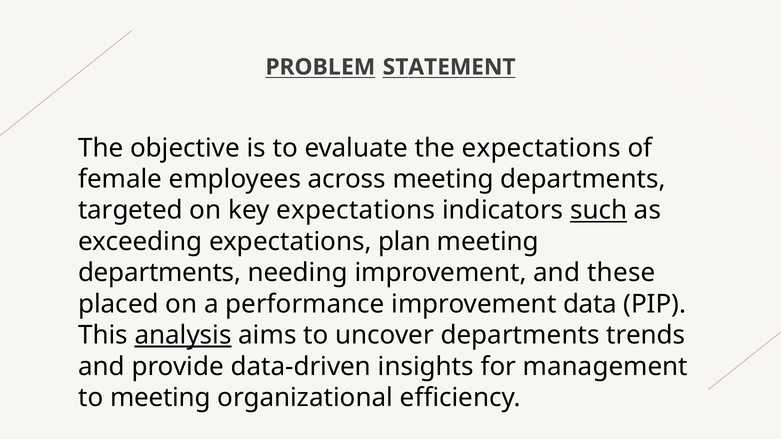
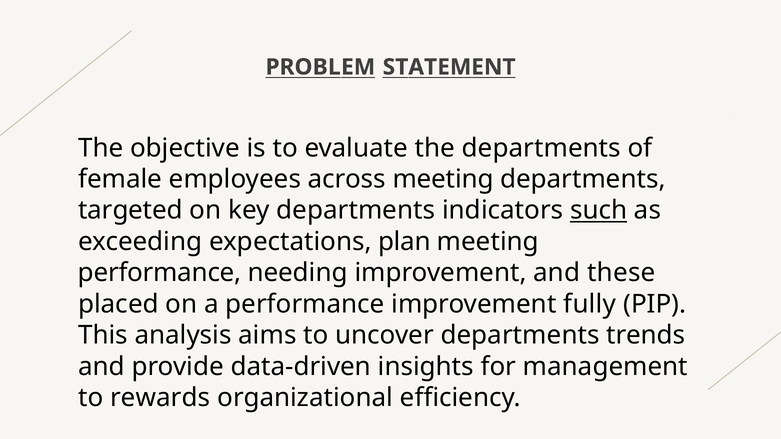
the expectations: expectations -> departments
key expectations: expectations -> departments
departments at (160, 273): departments -> performance
data: data -> fully
analysis underline: present -> none
to meeting: meeting -> rewards
